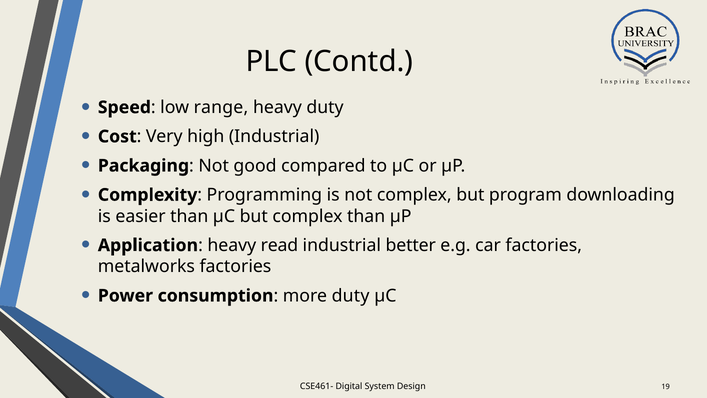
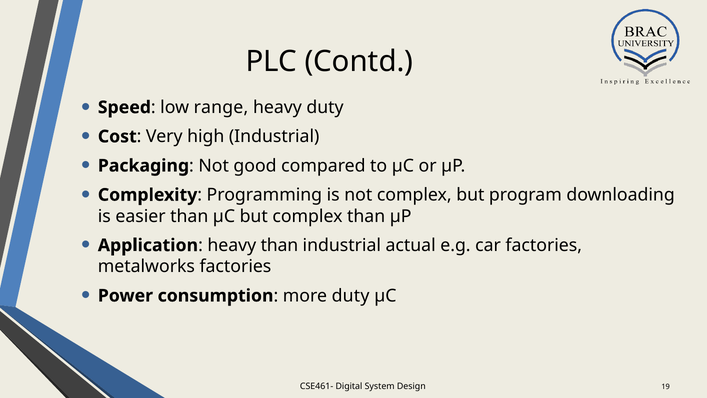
heavy read: read -> than
better: better -> actual
